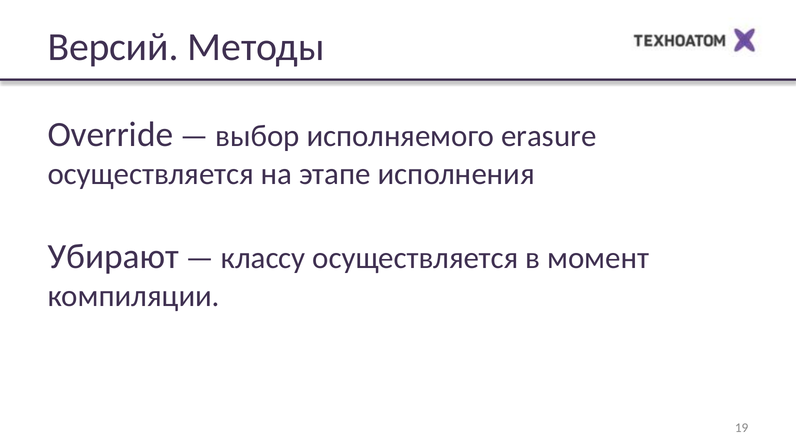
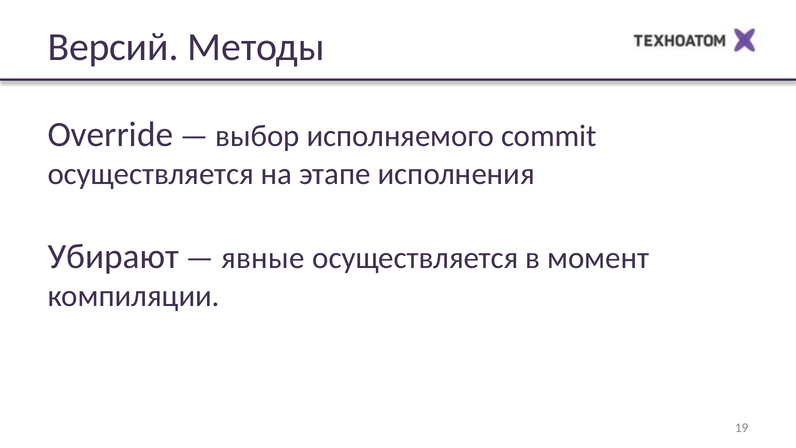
erasure: erasure -> commit
классу: классу -> явные
